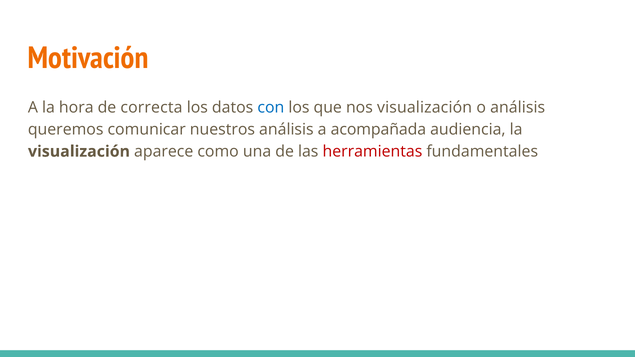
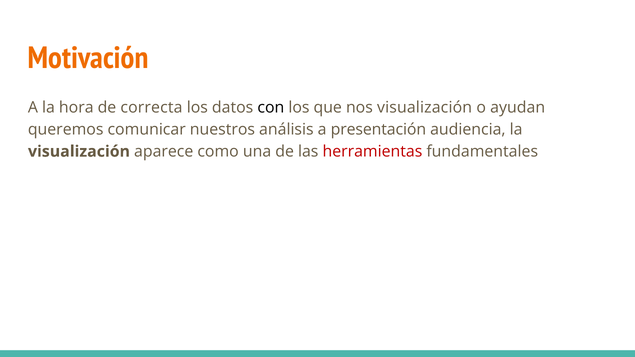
con colour: blue -> black
o análisis: análisis -> ayudan
acompañada: acompañada -> presentación
